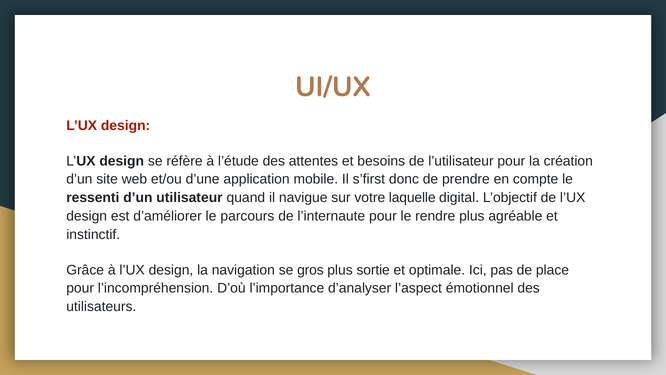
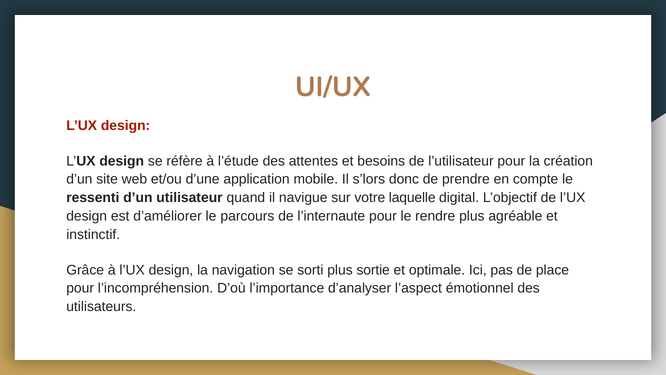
s’first: s’first -> s’lors
gros: gros -> sorti
